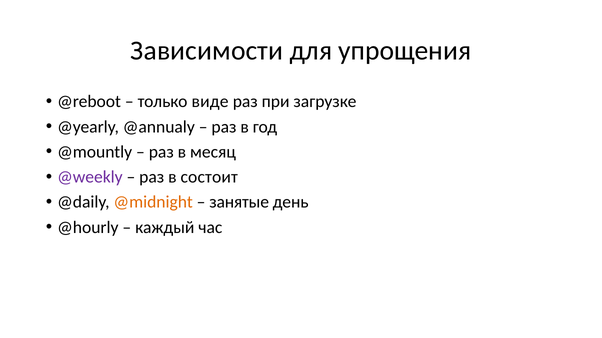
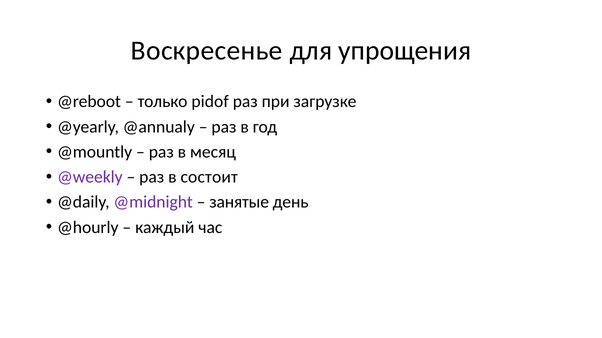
Зависимости: Зависимости -> Воскресенье
виде: виде -> pidof
@midnight colour: orange -> purple
